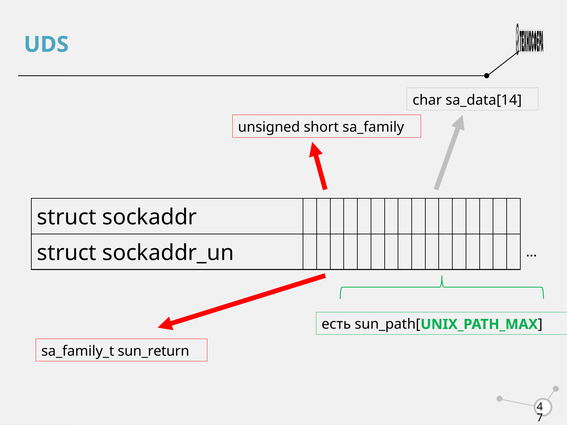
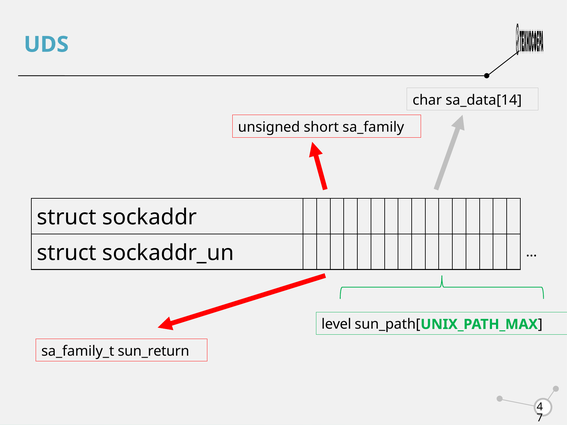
есть: есть -> level
